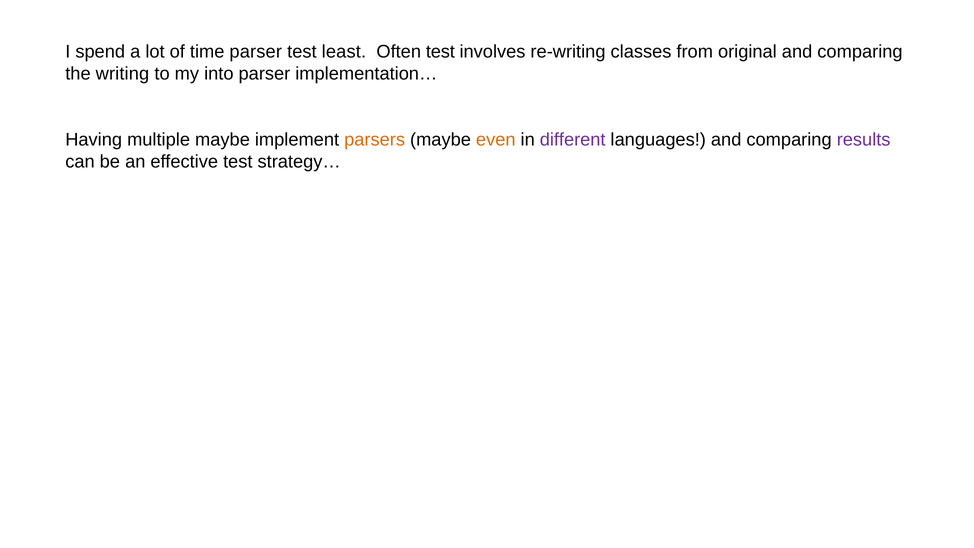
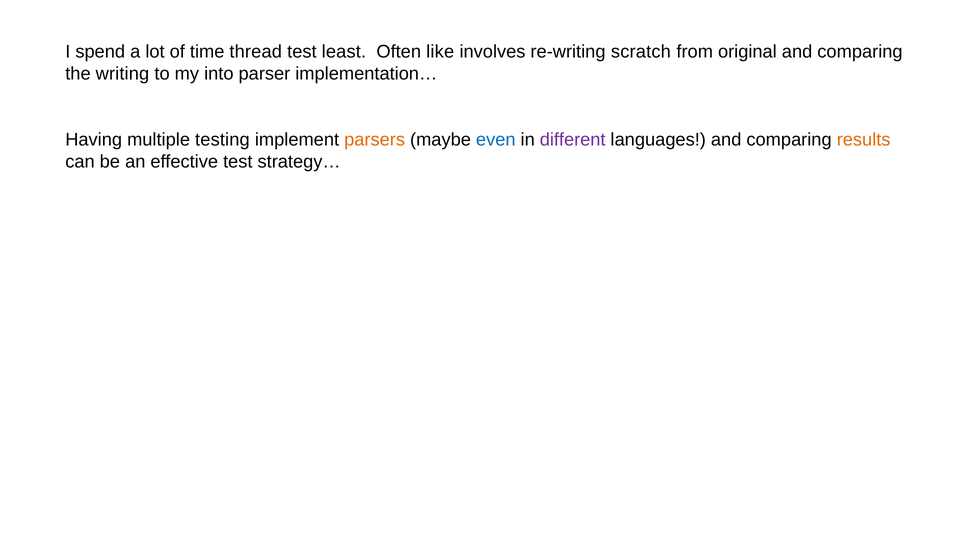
time parser: parser -> thread
Often test: test -> like
classes: classes -> scratch
multiple maybe: maybe -> testing
even colour: orange -> blue
results colour: purple -> orange
